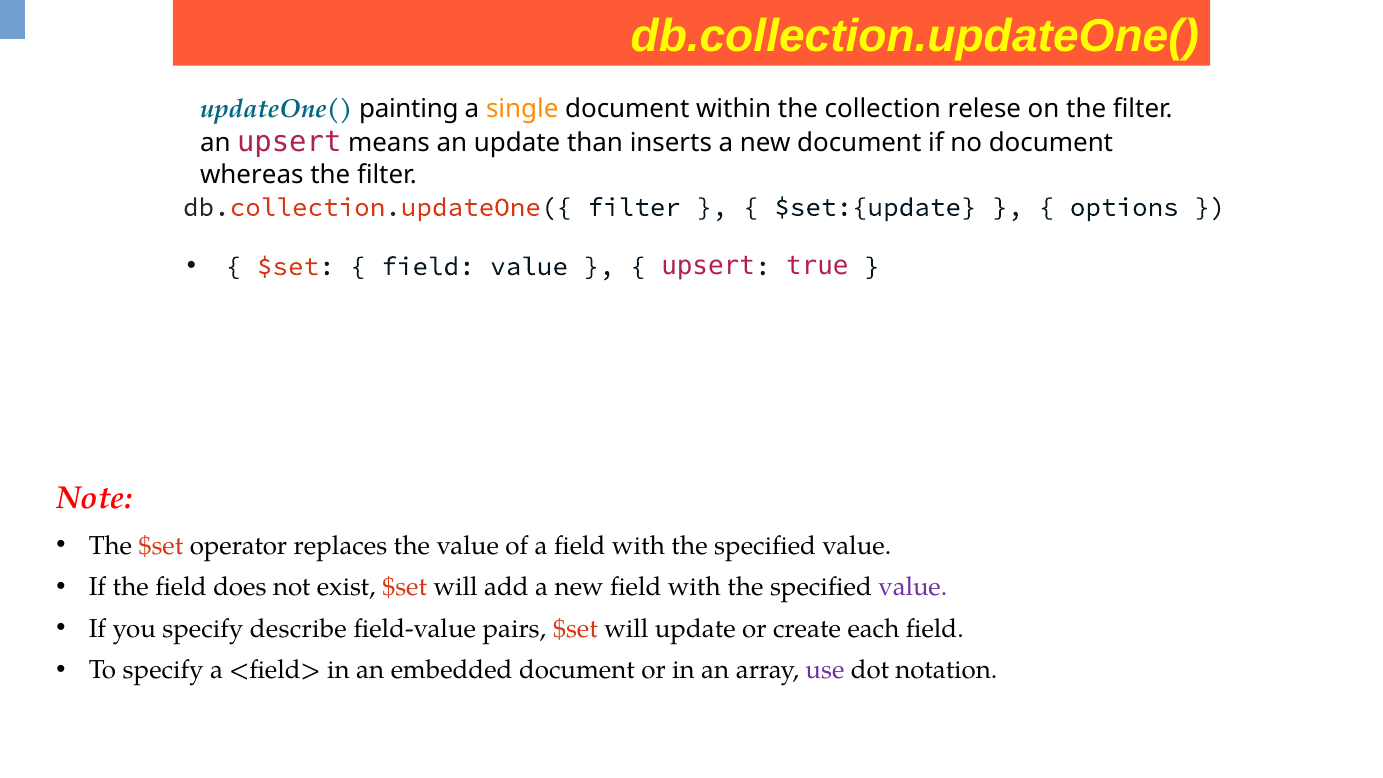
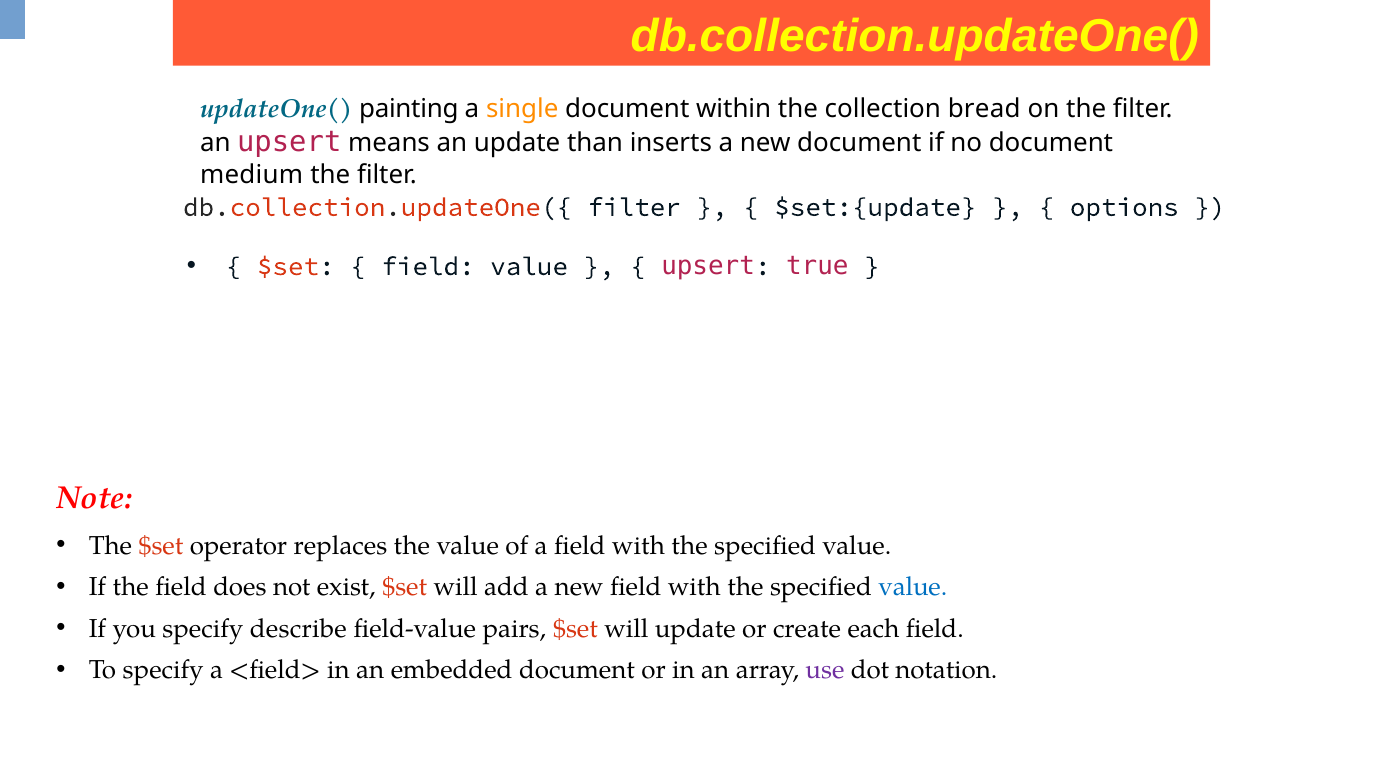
relese: relese -> bread
whereas: whereas -> medium
value at (913, 587) colour: purple -> blue
